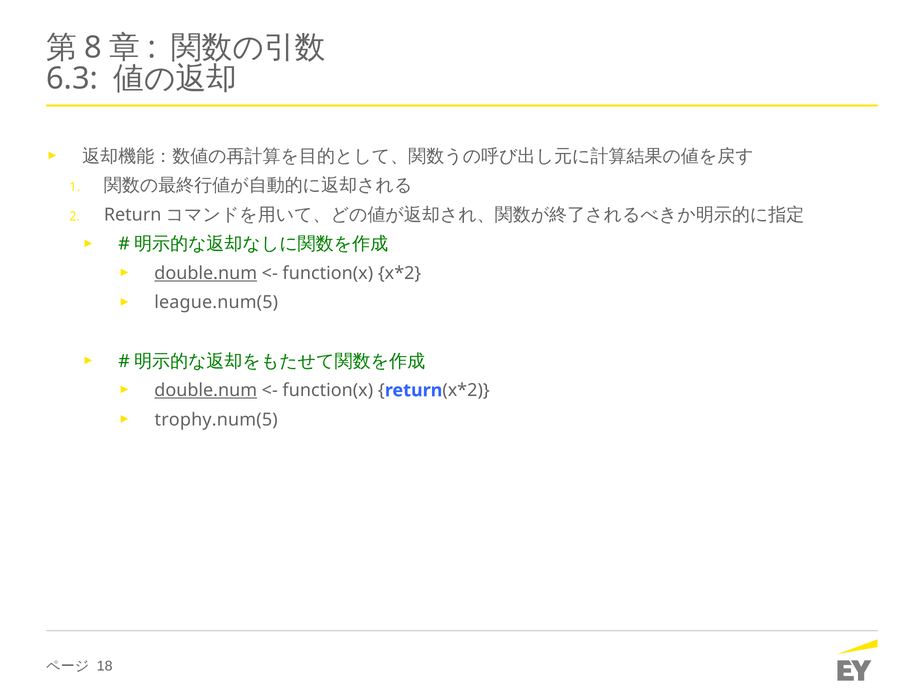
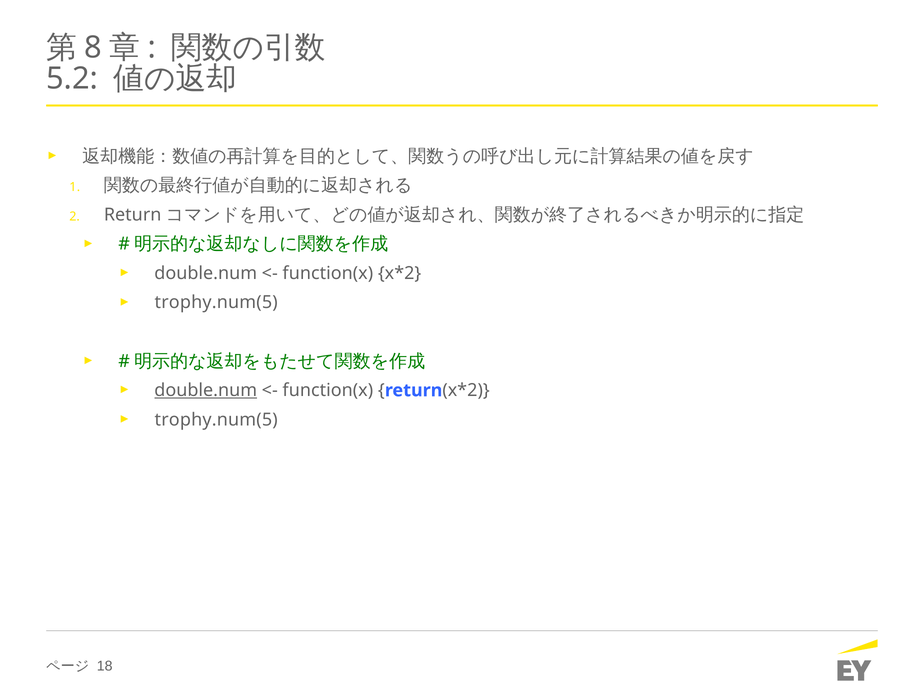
6.3: 6.3 -> 5.2
double.num at (206, 273) underline: present -> none
league.num(5 at (216, 303): league.num(5 -> trophy.num(5
